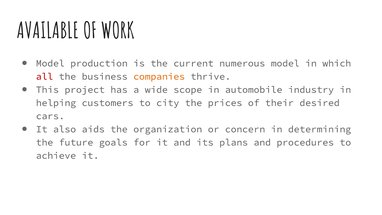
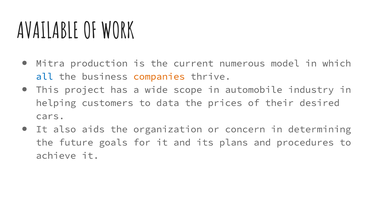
Model at (50, 63): Model -> Mitra
all colour: red -> blue
city: city -> data
